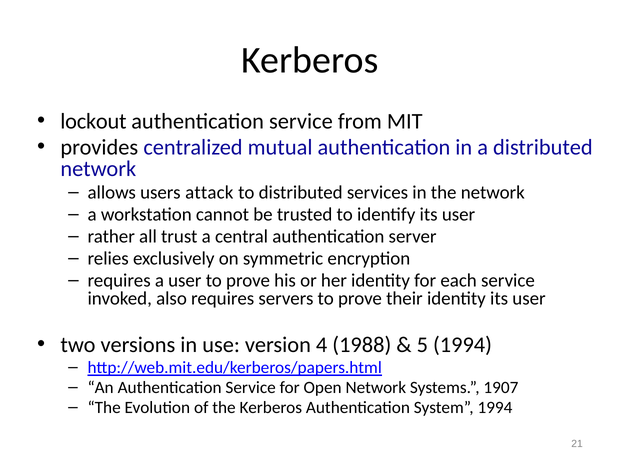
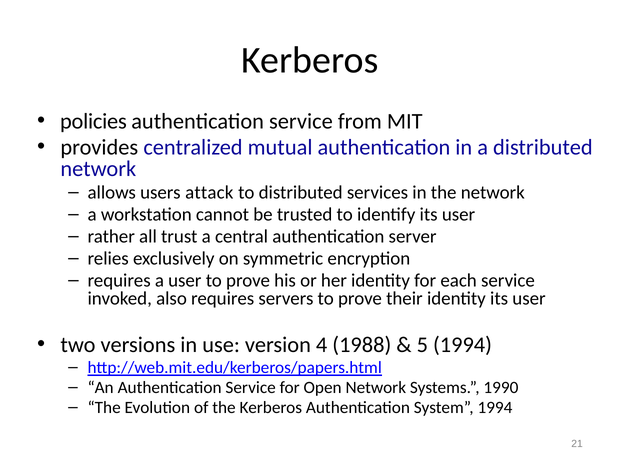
lockout: lockout -> policies
1907: 1907 -> 1990
